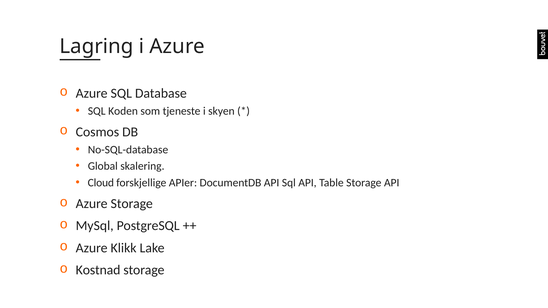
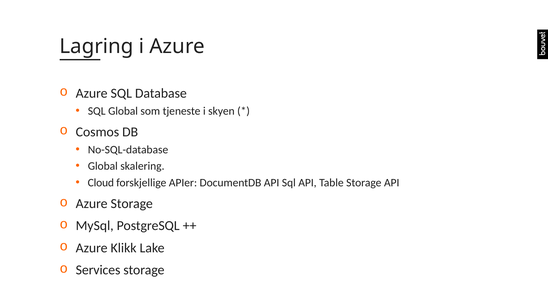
SQL Koden: Koden -> Global
Kostnad: Kostnad -> Services
